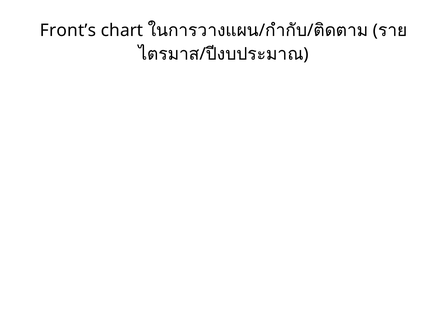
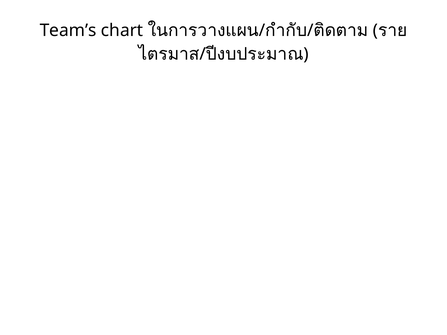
Front’s: Front’s -> Team’s
